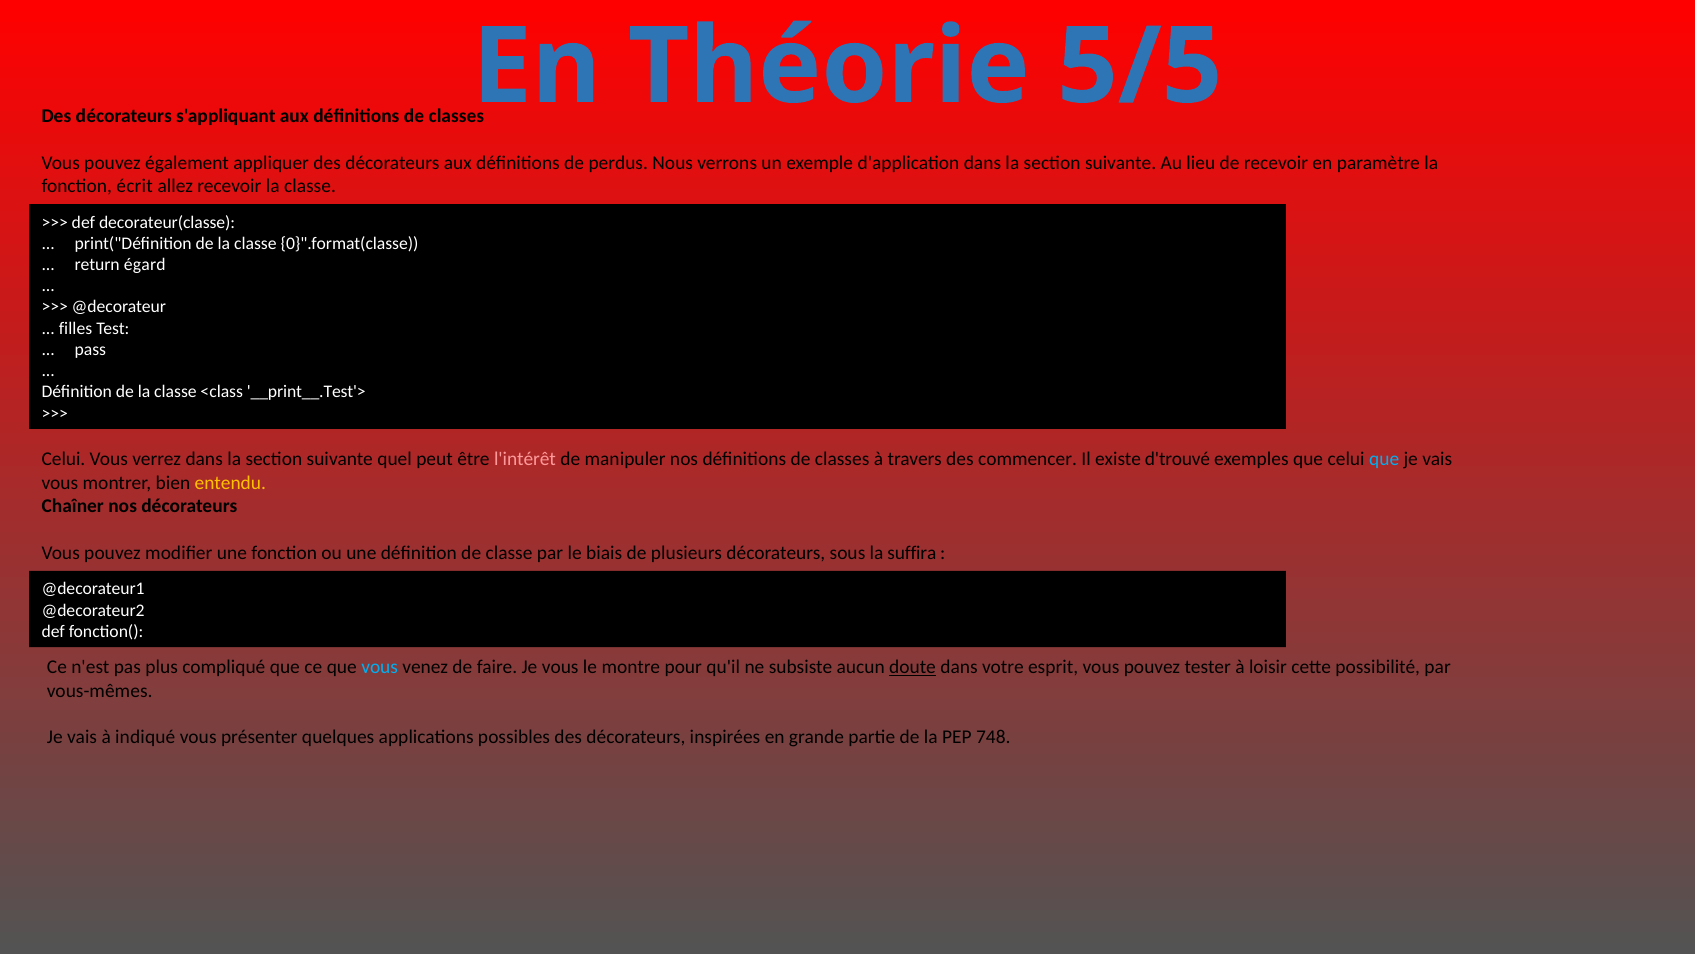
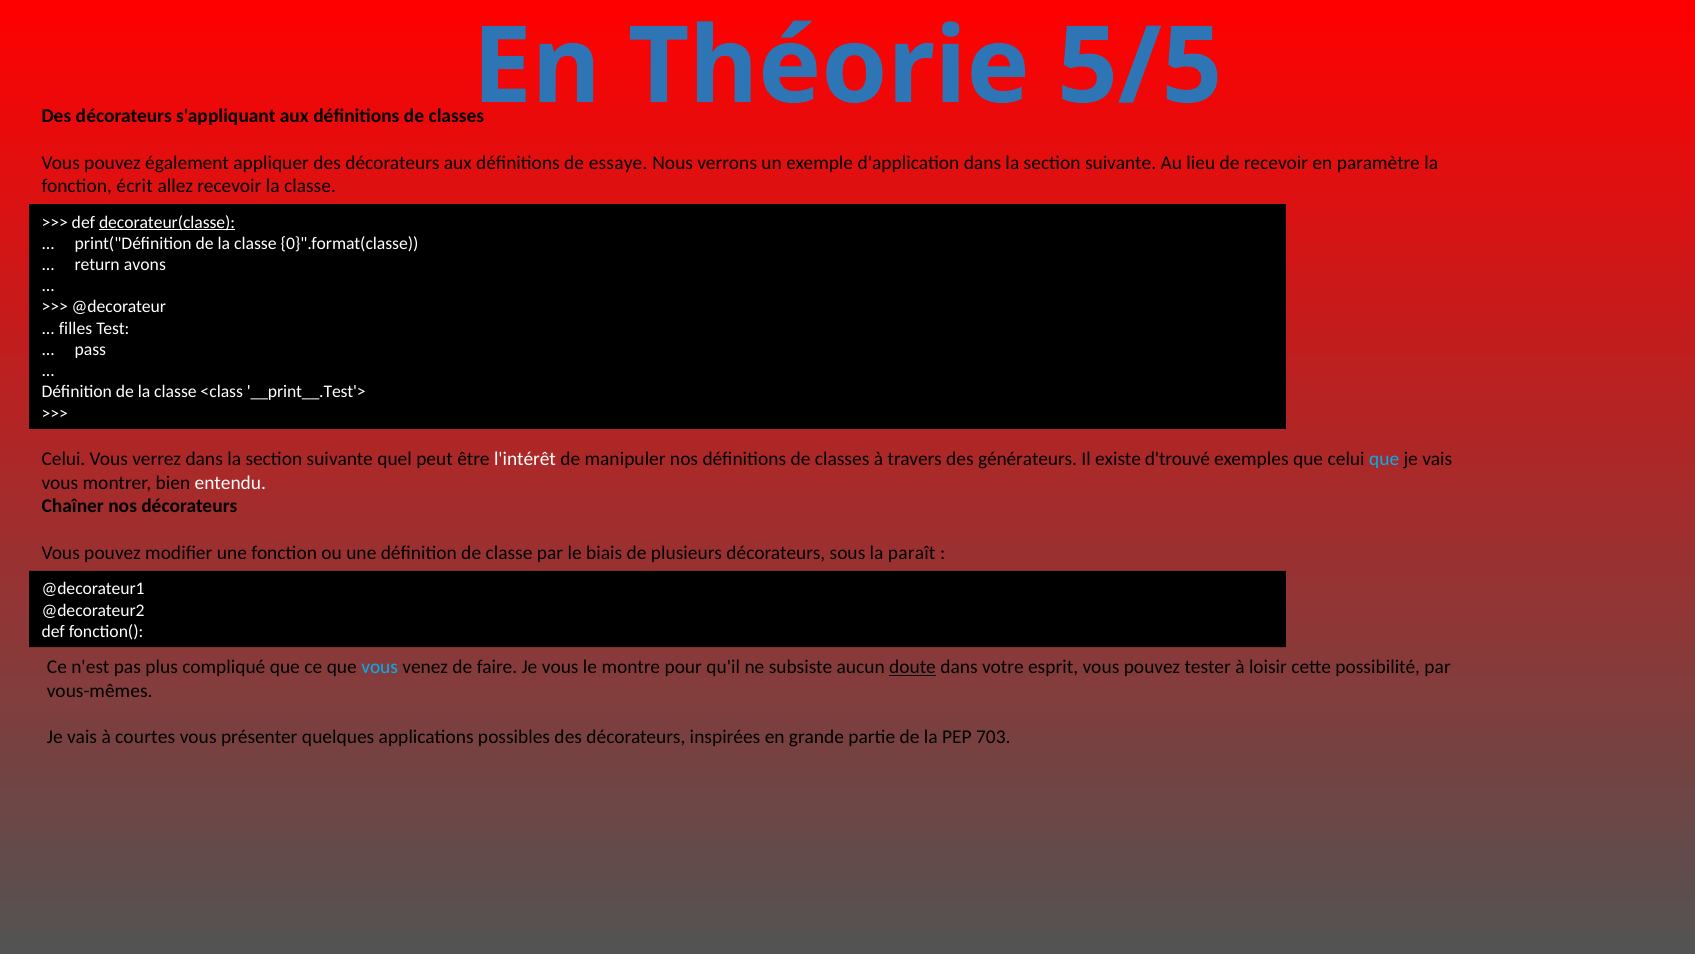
perdus: perdus -> essaye
decorateur(classe underline: none -> present
égard: égard -> avons
l'intérêt colour: pink -> white
commencer: commencer -> générateurs
entendu colour: yellow -> white
suffira: suffira -> paraît
indiqué: indiqué -> courtes
748: 748 -> 703
